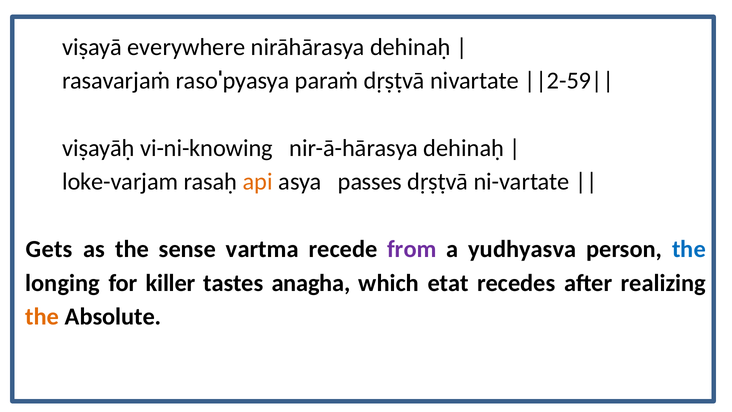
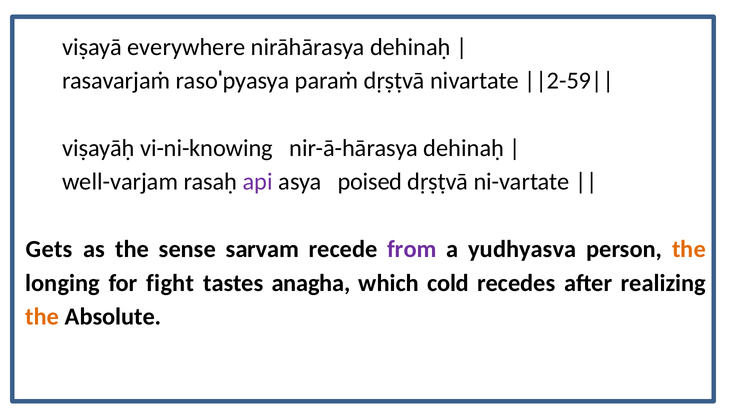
loke-varjam: loke-varjam -> well-varjam
api colour: orange -> purple
passes: passes -> poised
vartma: vartma -> sarvam
the at (689, 249) colour: blue -> orange
killer: killer -> fight
etat: etat -> cold
